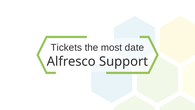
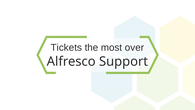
date: date -> over
